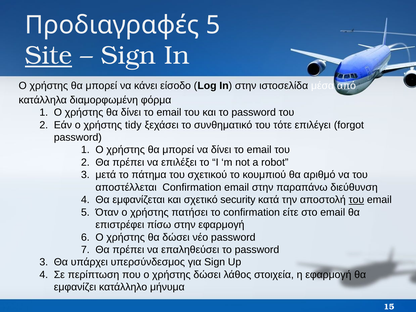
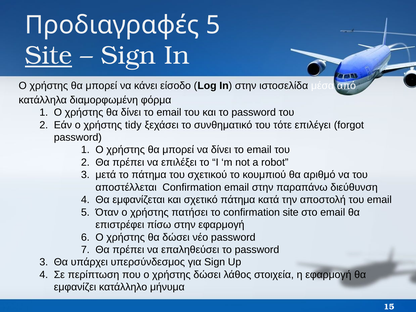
σχετικό security: security -> πάτημα
του at (356, 200) underline: present -> none
confirmation είτε: είτε -> site
